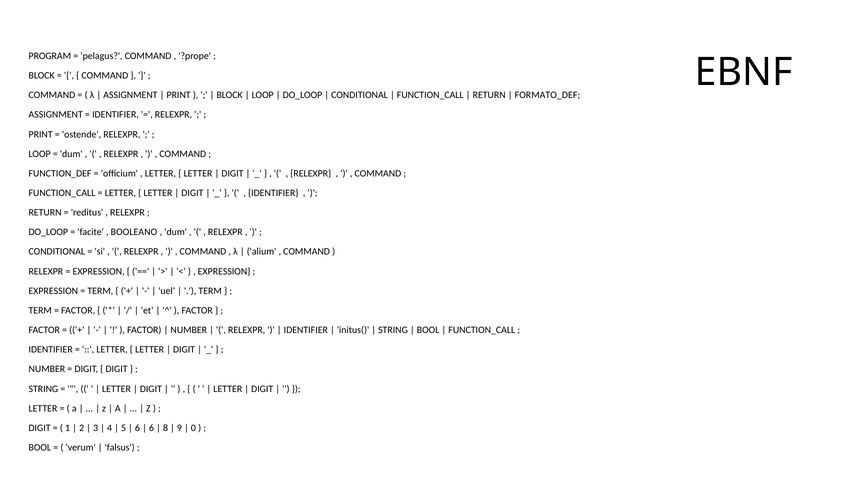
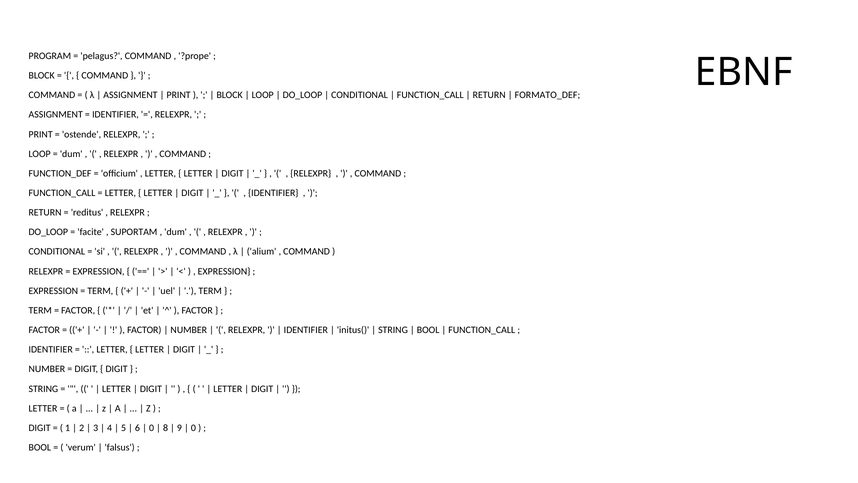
BOOLEANO: BOOLEANO -> SUPORTAM
6 at (152, 428): 6 -> 0
